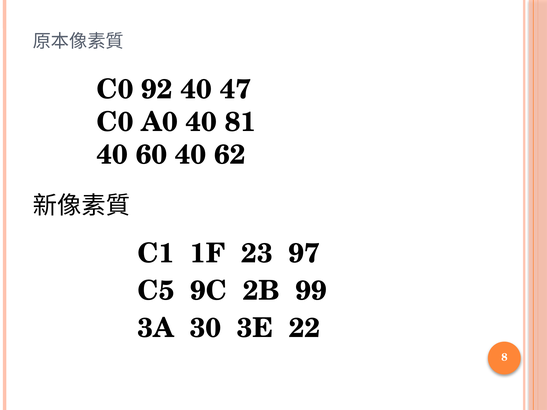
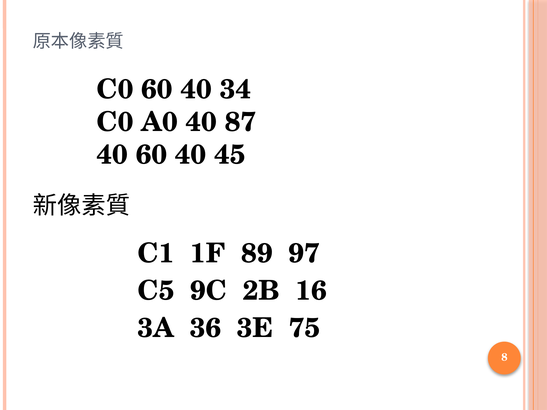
C0 92: 92 -> 60
47: 47 -> 34
81: 81 -> 87
62: 62 -> 45
23: 23 -> 89
99: 99 -> 16
30: 30 -> 36
22: 22 -> 75
